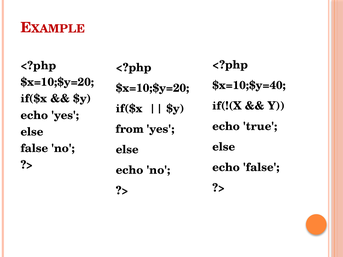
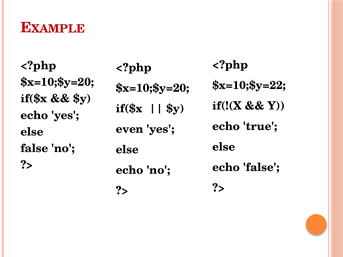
$x=10;$y=40: $x=10;$y=40 -> $x=10;$y=22
from: from -> even
